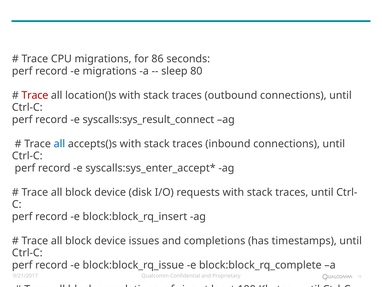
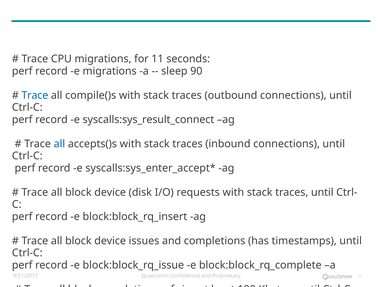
86: 86 -> 11
80: 80 -> 90
Trace at (35, 95) colour: red -> blue
location()s: location()s -> compile()s
